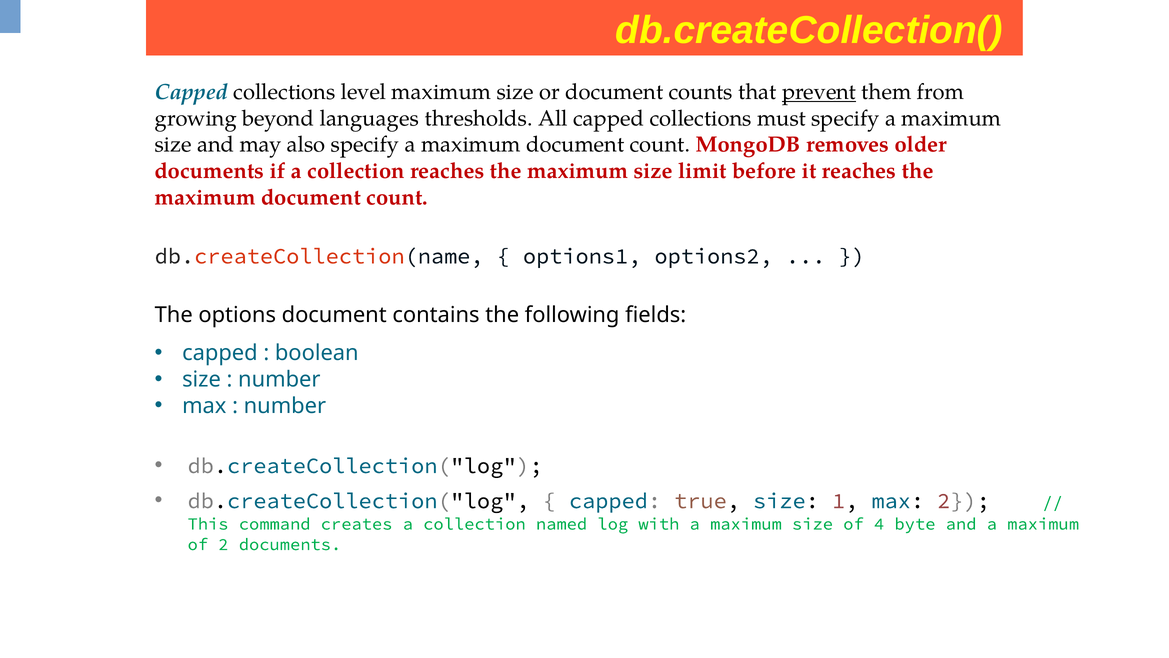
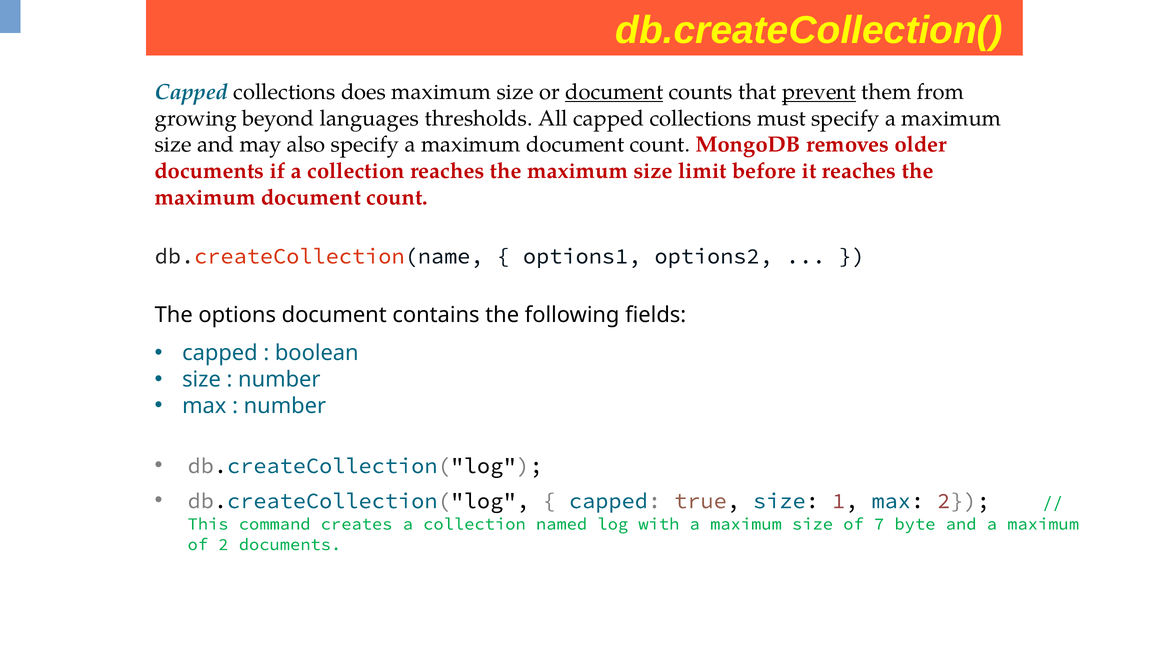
level: level -> does
document at (614, 92) underline: none -> present
4: 4 -> 7
